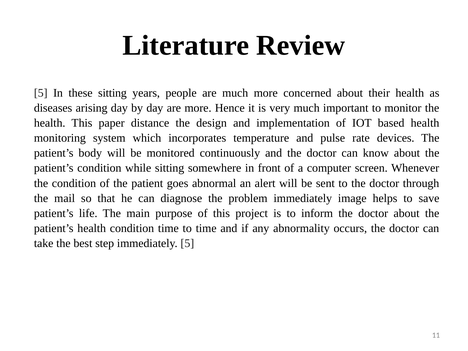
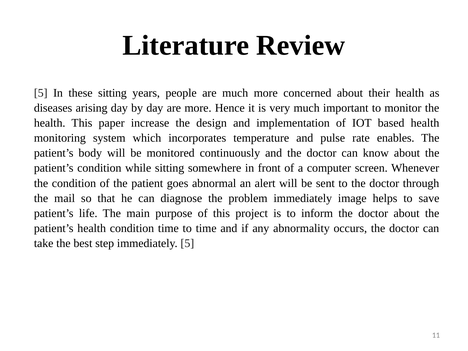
distance: distance -> increase
devices: devices -> enables
